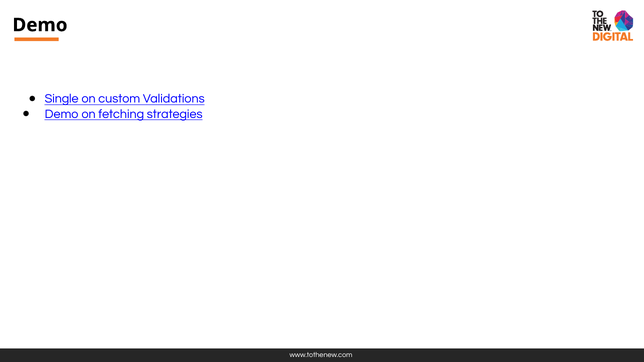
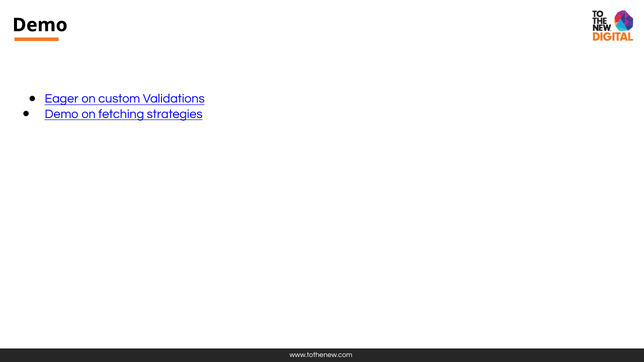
Single: Single -> Eager
